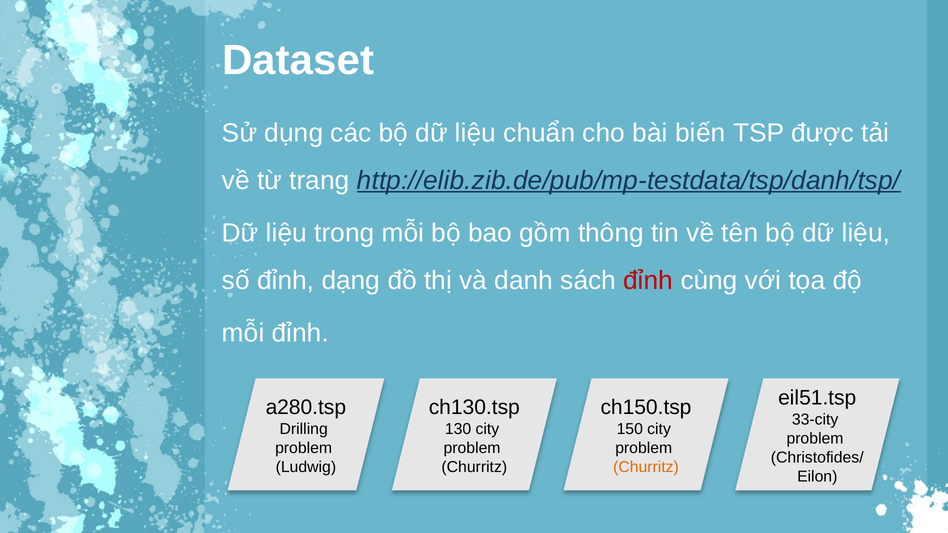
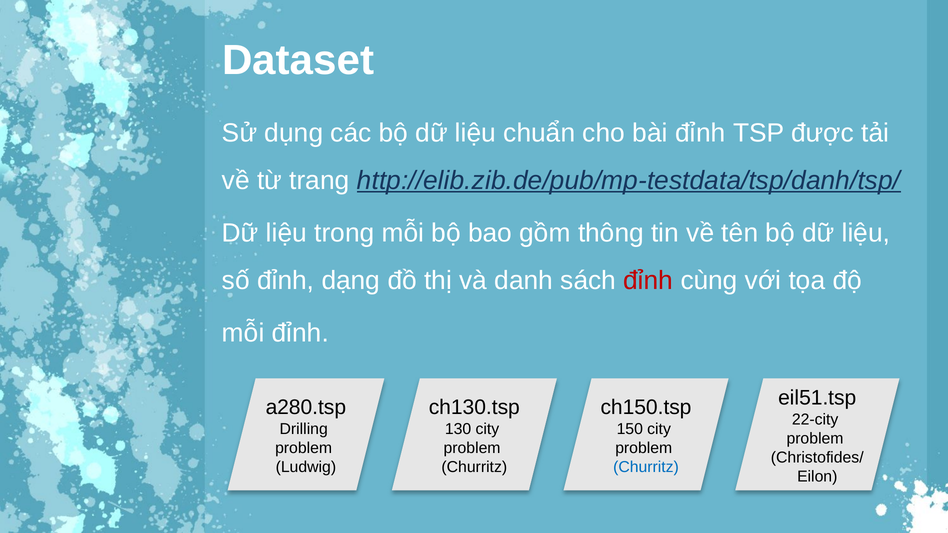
bài biến: biến -> đỉnh
33-city: 33-city -> 22-city
Churritz at (646, 467) colour: orange -> blue
